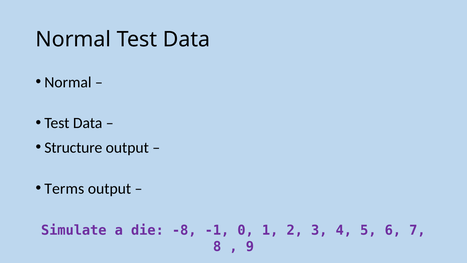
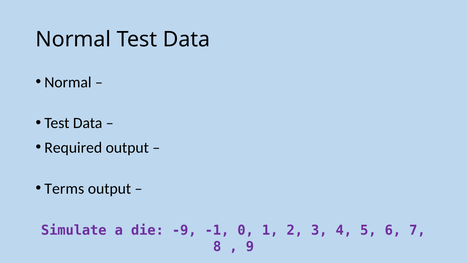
Structure: Structure -> Required
-8: -8 -> -9
